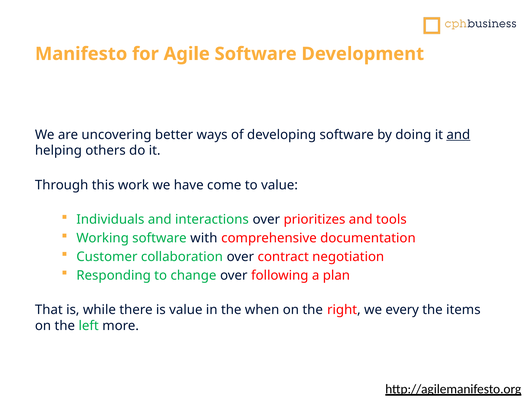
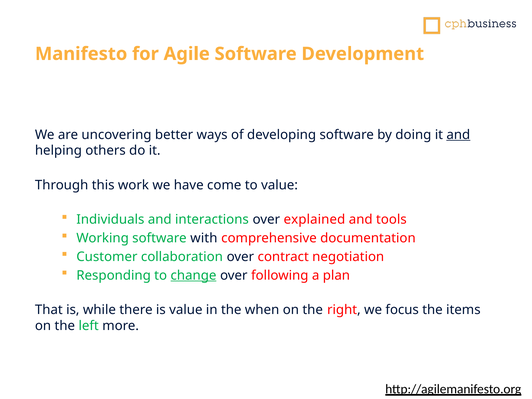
prioritizes: prioritizes -> explained
change underline: none -> present
every: every -> focus
